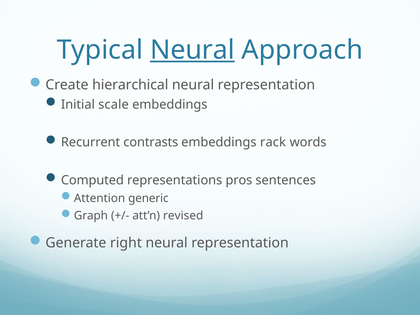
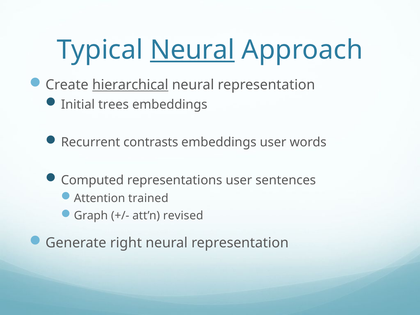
hierarchical underline: none -> present
scale: scale -> trees
embeddings rack: rack -> user
representations pros: pros -> user
generic: generic -> trained
